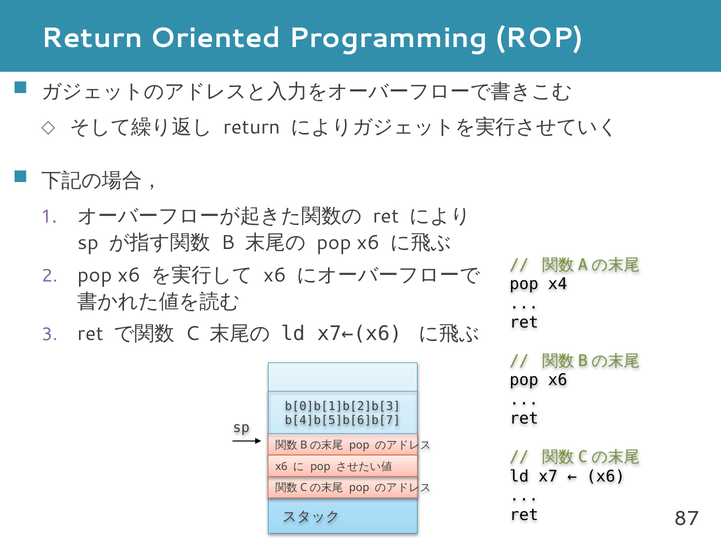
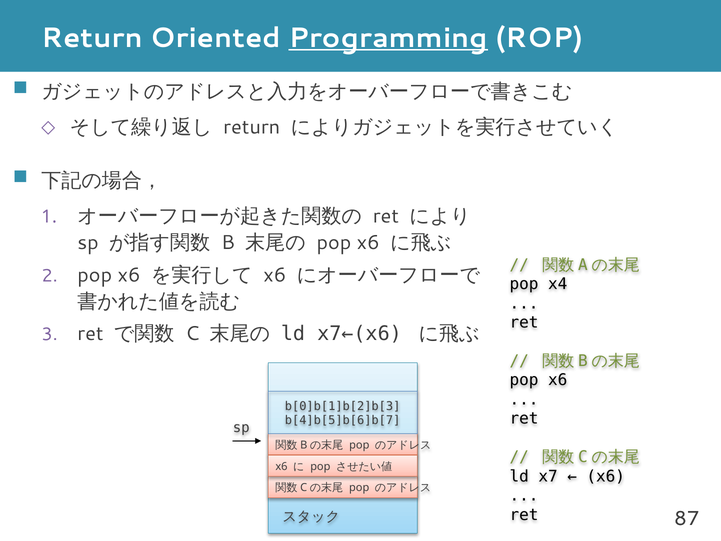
Programming underline: none -> present
